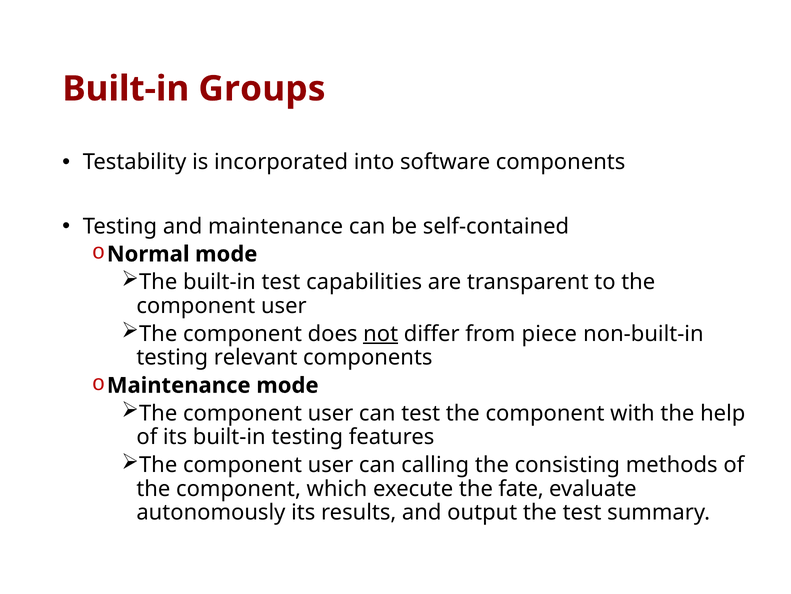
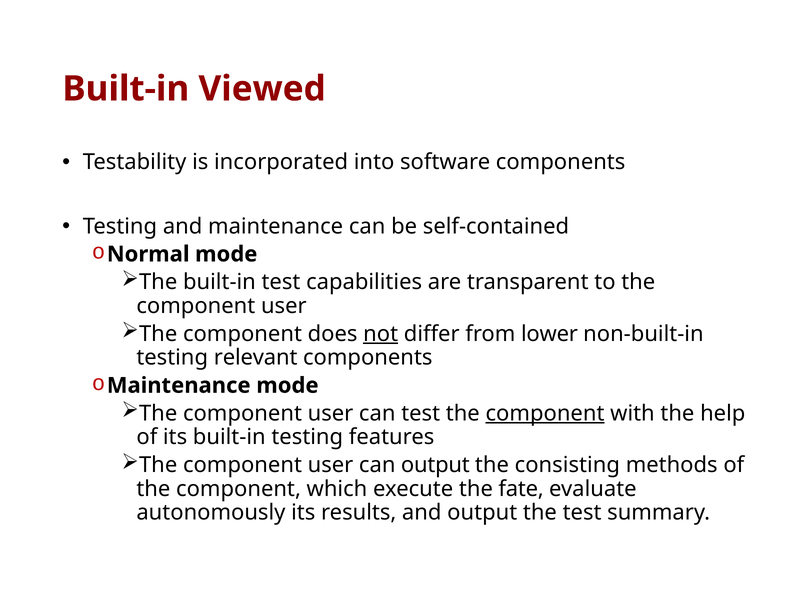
Groups: Groups -> Viewed
piece: piece -> lower
component at (545, 413) underline: none -> present
can calling: calling -> output
